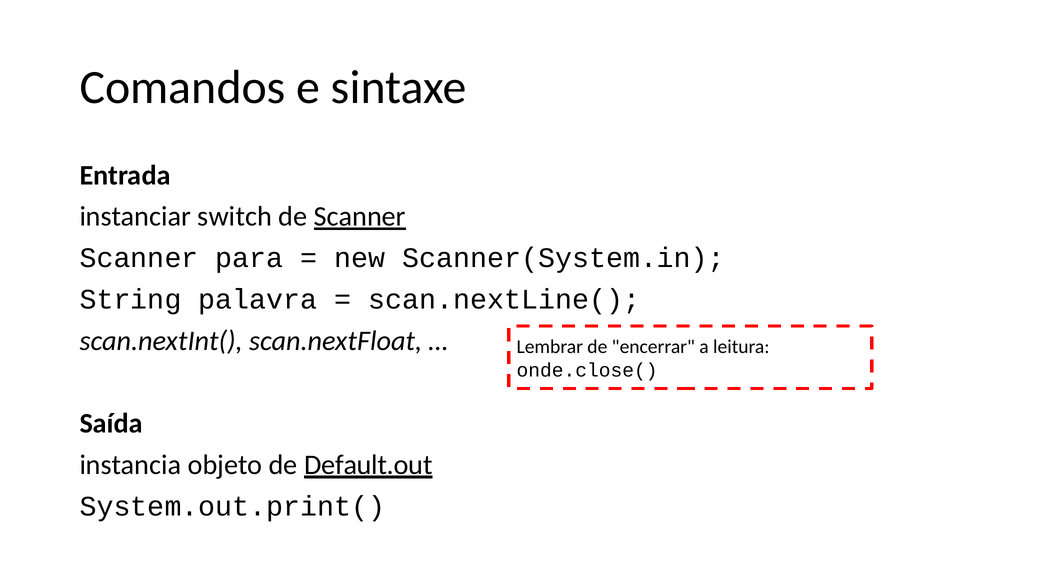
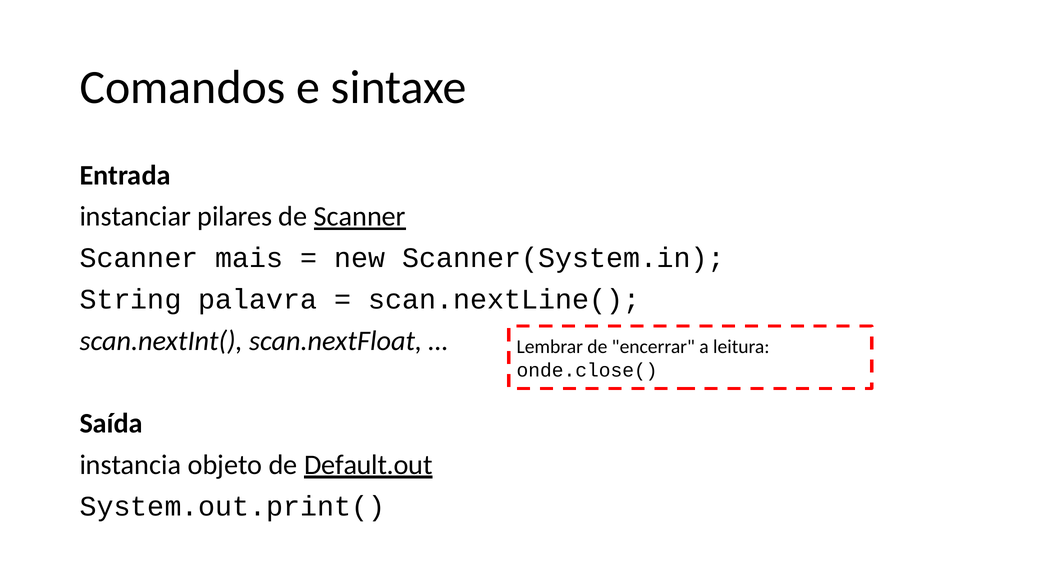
switch: switch -> pilares
para: para -> mais
